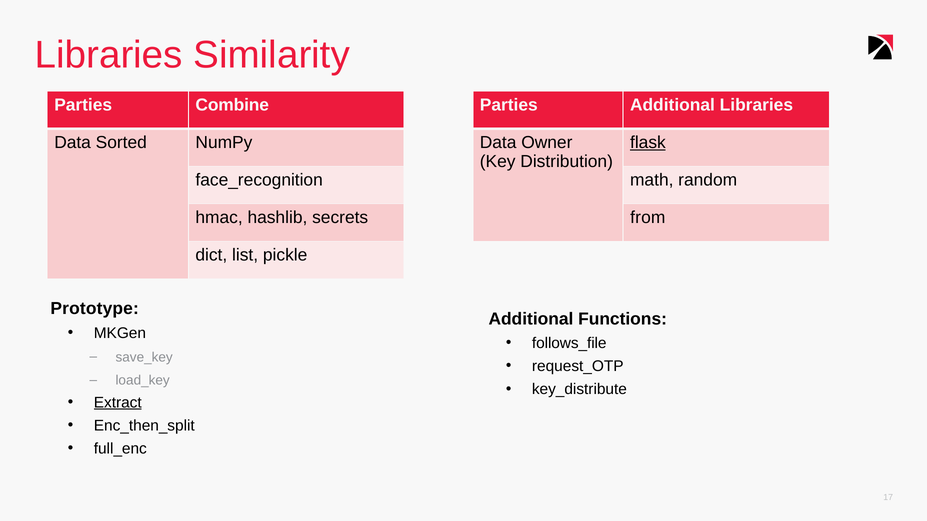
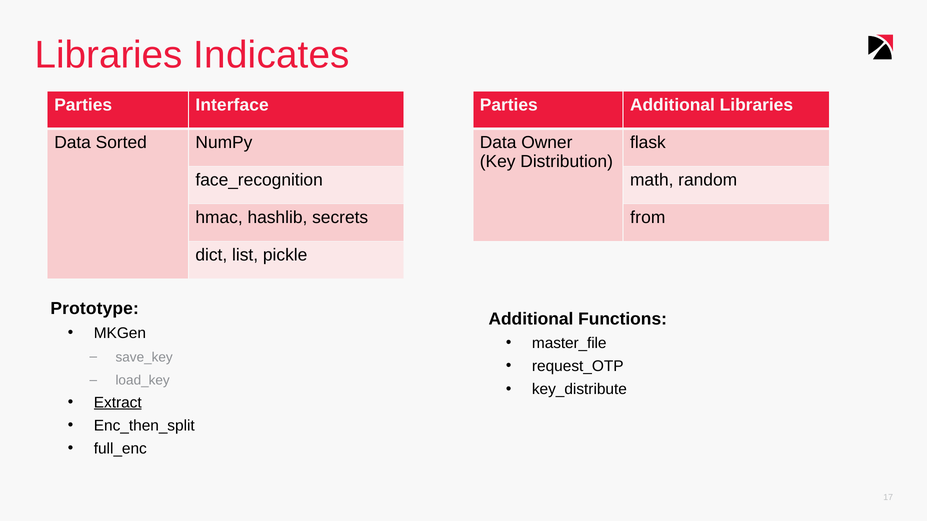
Similarity: Similarity -> Indicates
Combine: Combine -> Interface
flask underline: present -> none
follows_file: follows_file -> master_file
